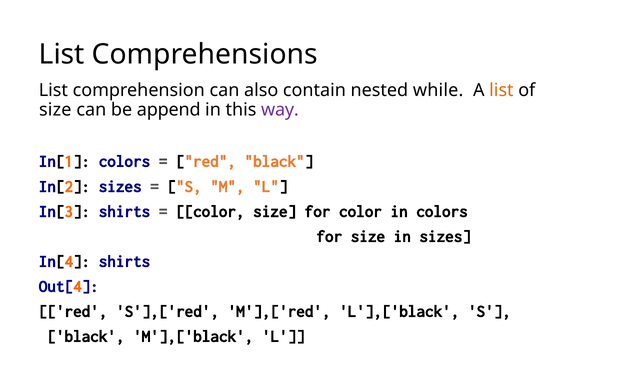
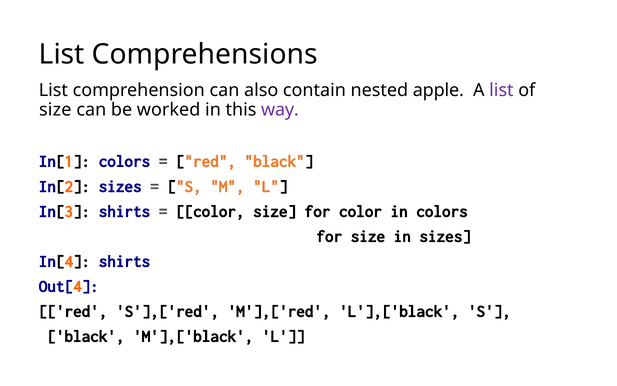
while: while -> apple
list at (501, 90) colour: orange -> purple
append: append -> worked
